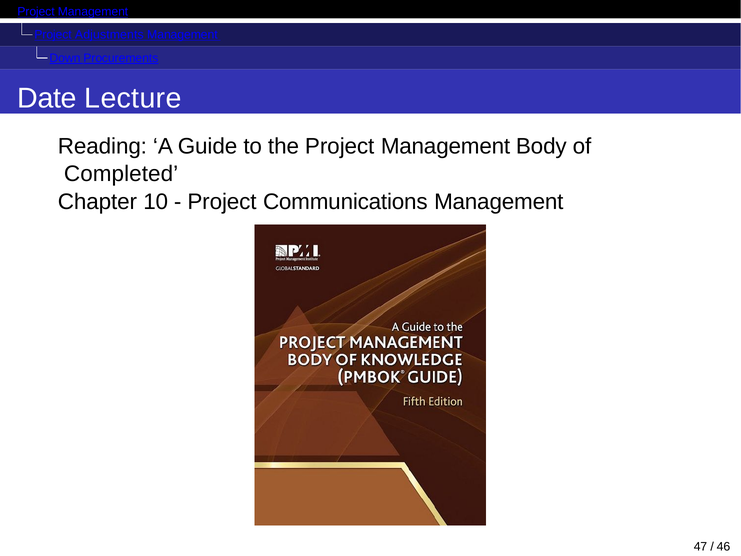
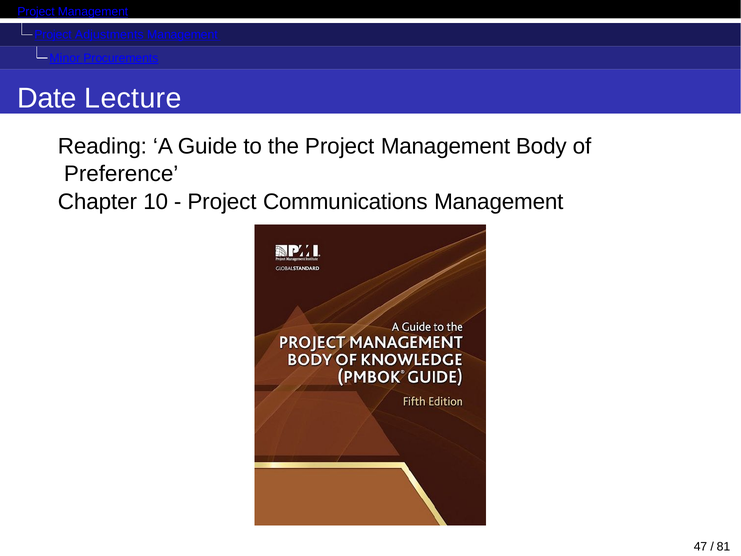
Down: Down -> Minor
Completed: Completed -> Preference
46: 46 -> 81
